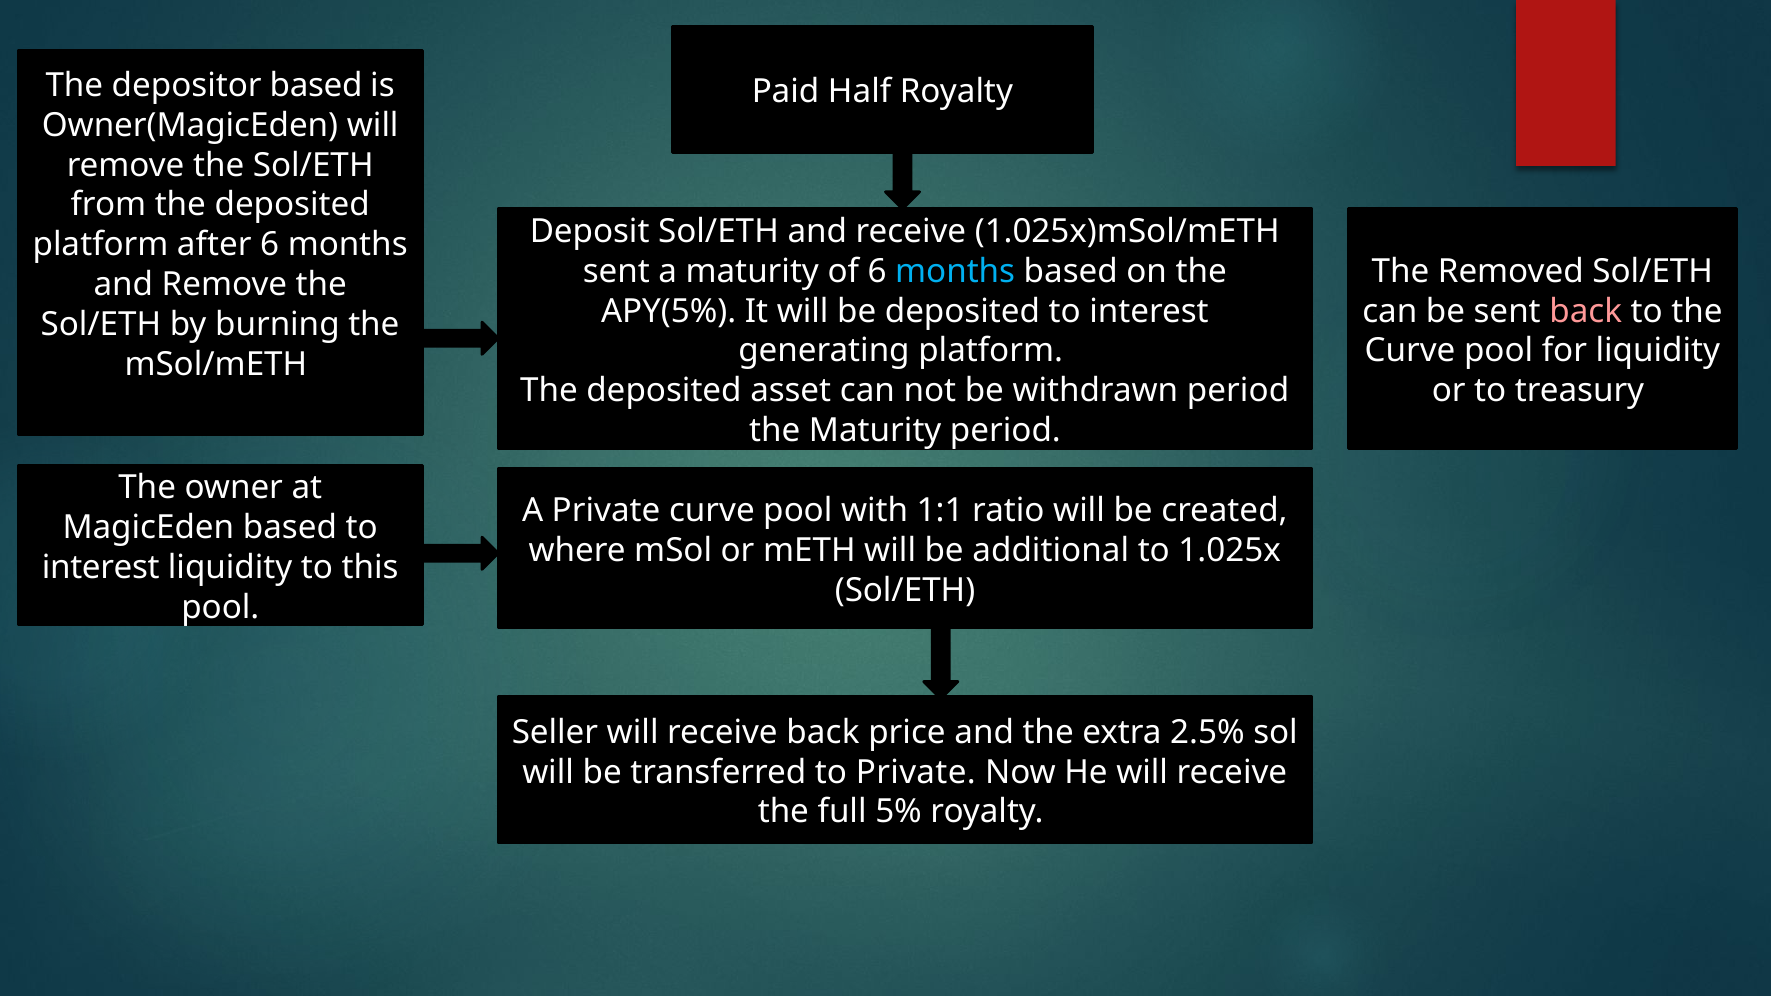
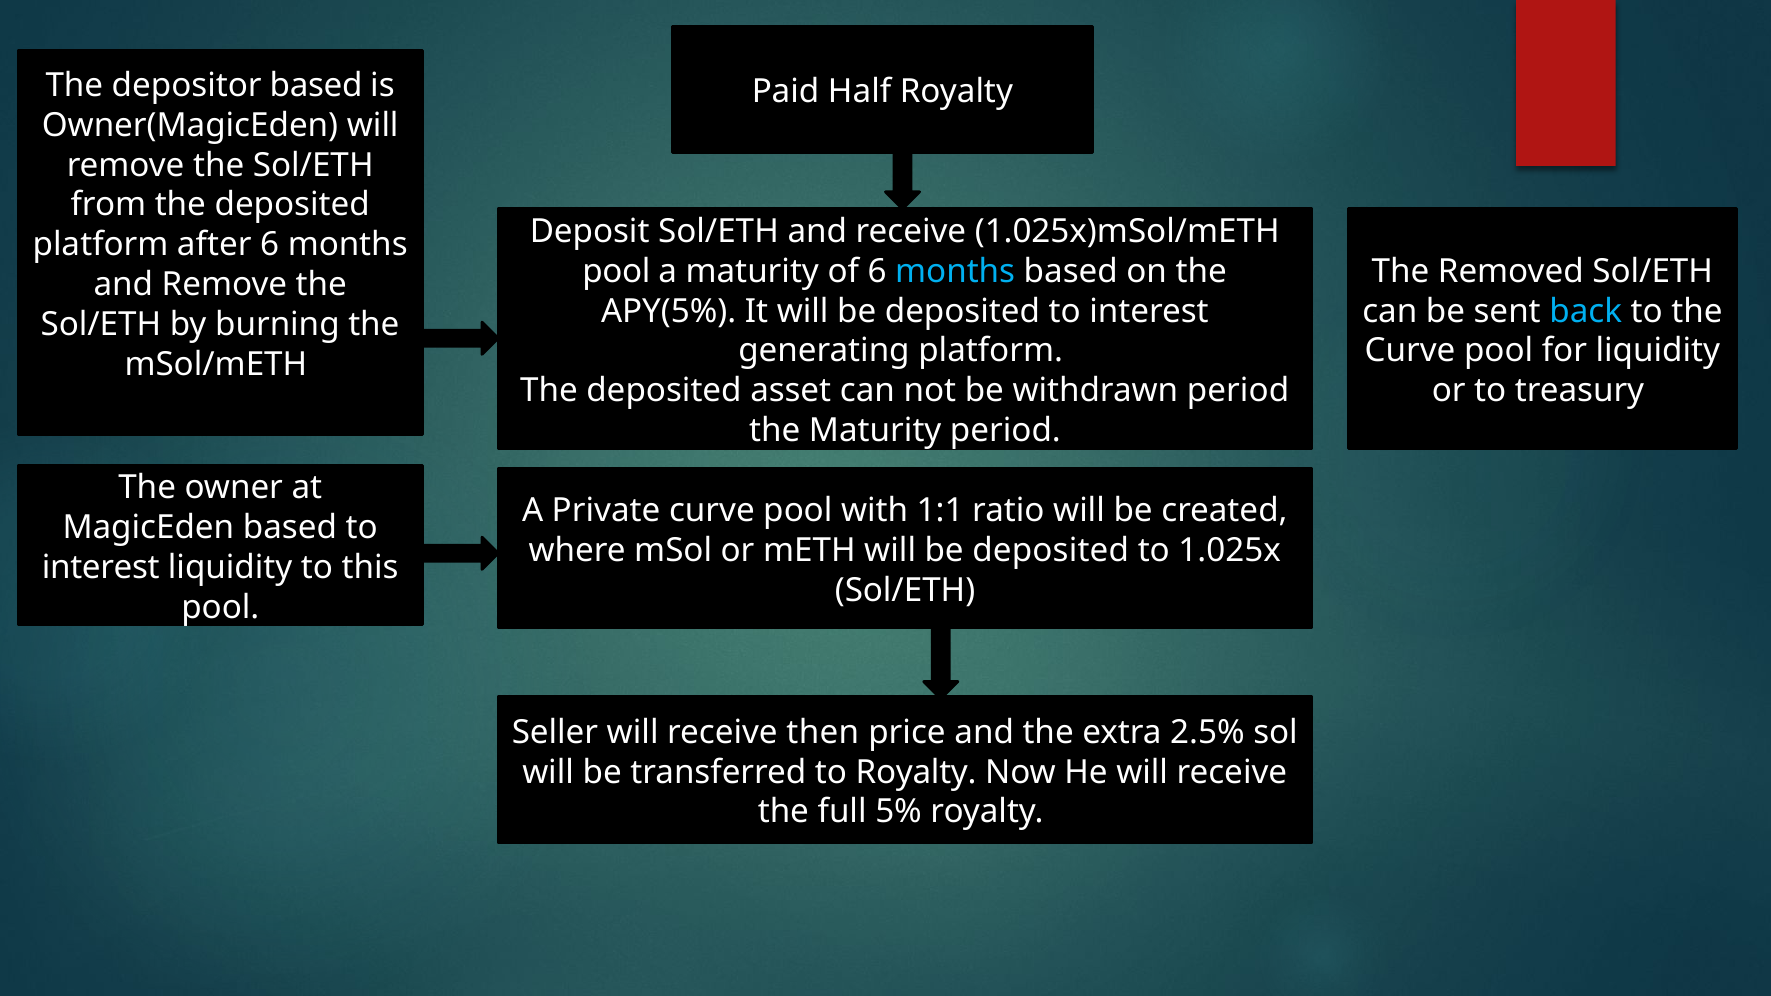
sent at (616, 271): sent -> pool
back at (1586, 311) colour: pink -> light blue
mETH will be additional: additional -> deposited
receive back: back -> then
to Private: Private -> Royalty
